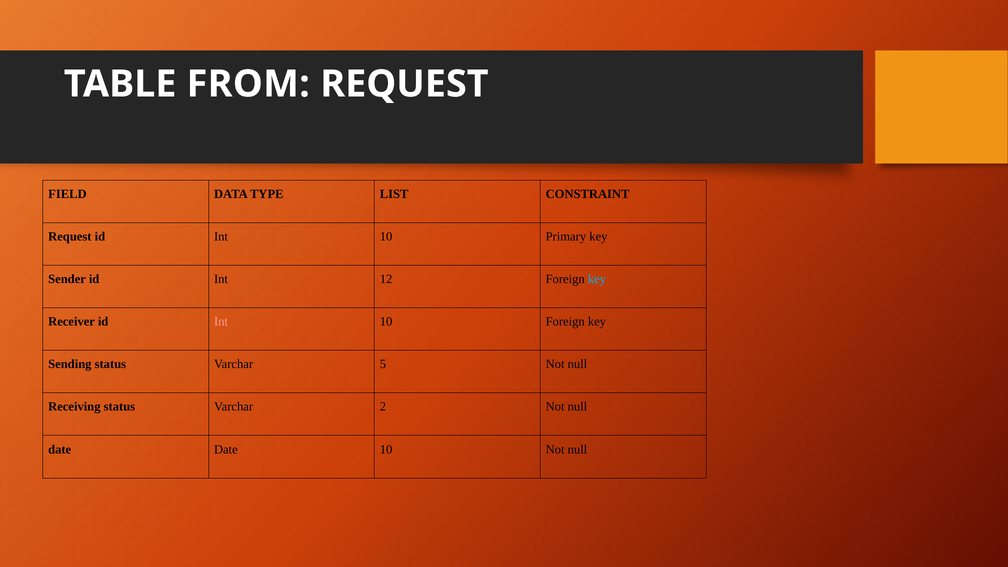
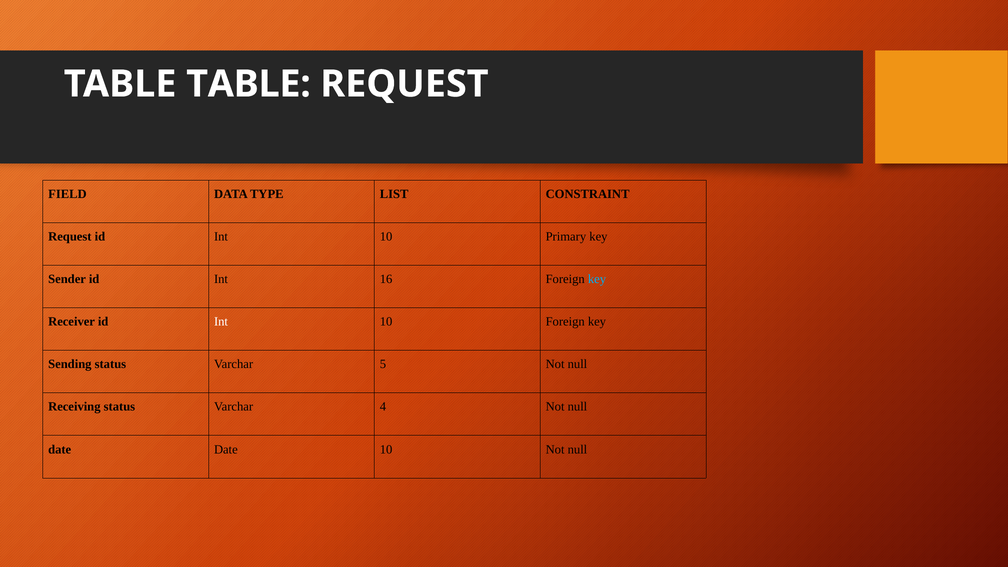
TABLE FROM: FROM -> TABLE
12: 12 -> 16
Int at (221, 322) colour: pink -> white
2: 2 -> 4
